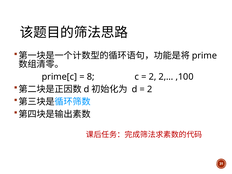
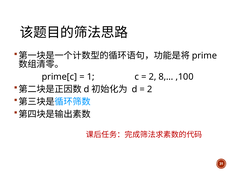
8: 8 -> 1
2,…: 2,… -> 8,…
